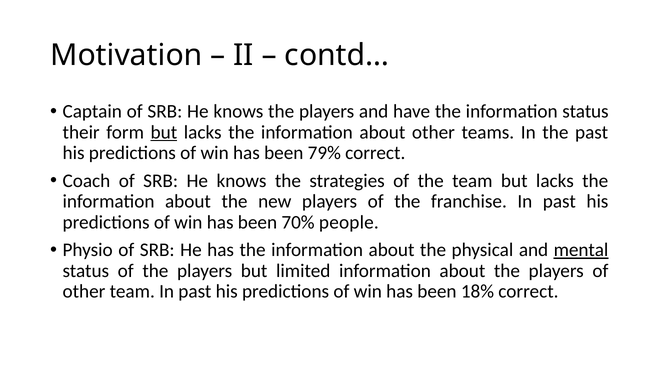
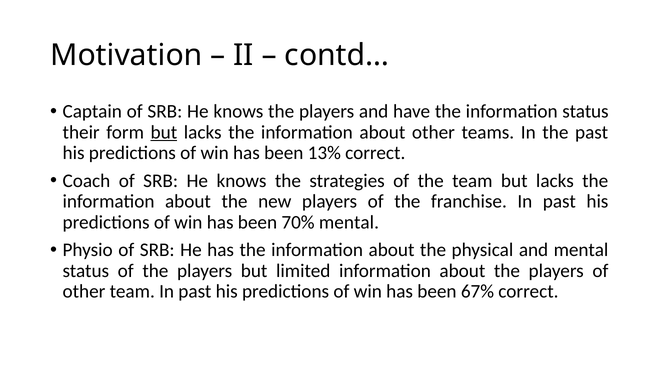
79%: 79% -> 13%
70% people: people -> mental
mental at (581, 250) underline: present -> none
18%: 18% -> 67%
